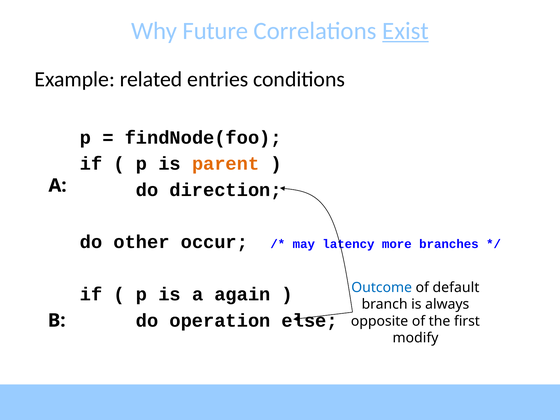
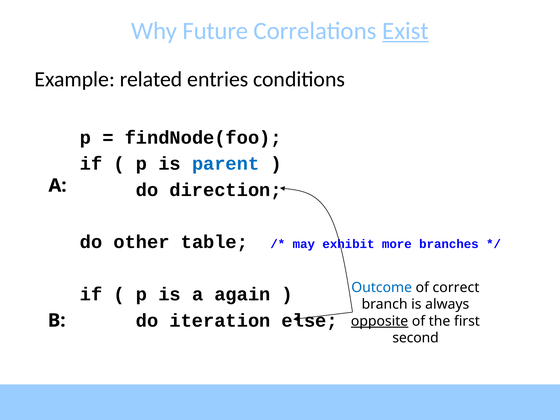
parent colour: orange -> blue
occur: occur -> table
latency: latency -> exhibit
default: default -> correct
operation: operation -> iteration
opposite underline: none -> present
modify: modify -> second
